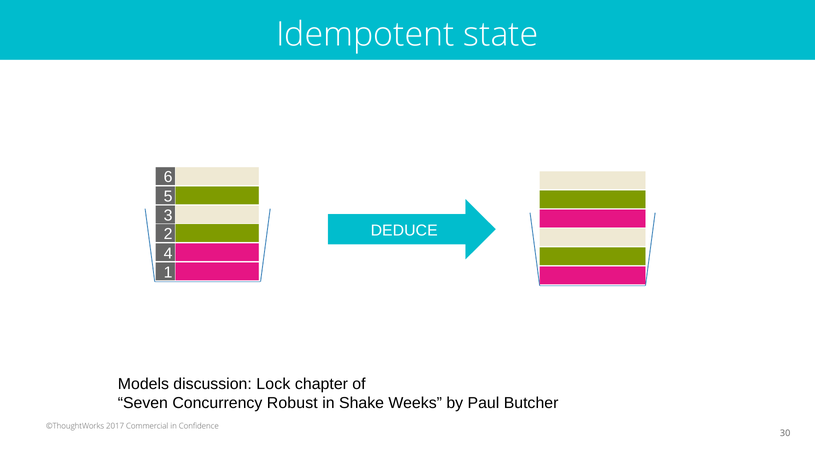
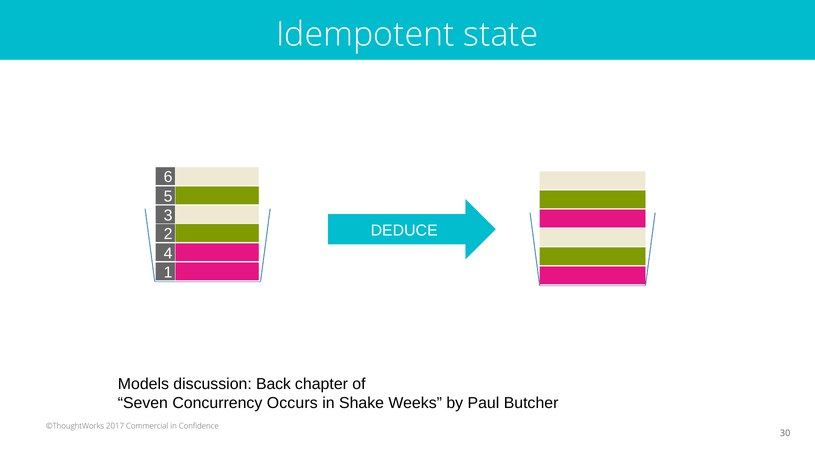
Lock: Lock -> Back
Robust: Robust -> Occurs
